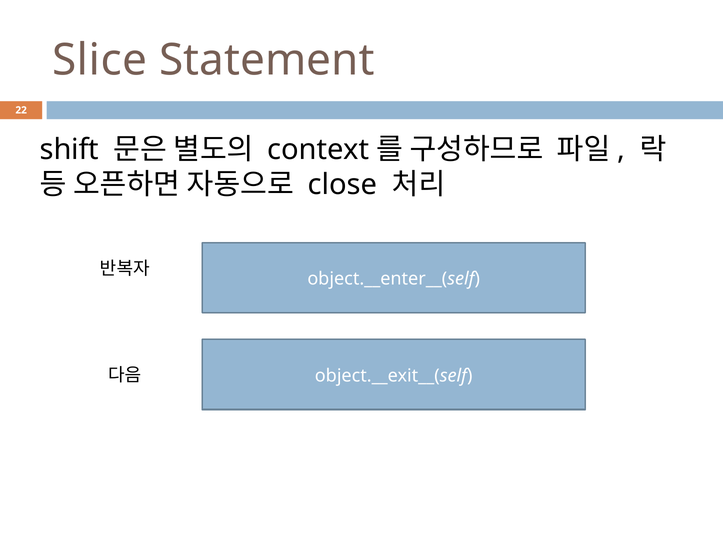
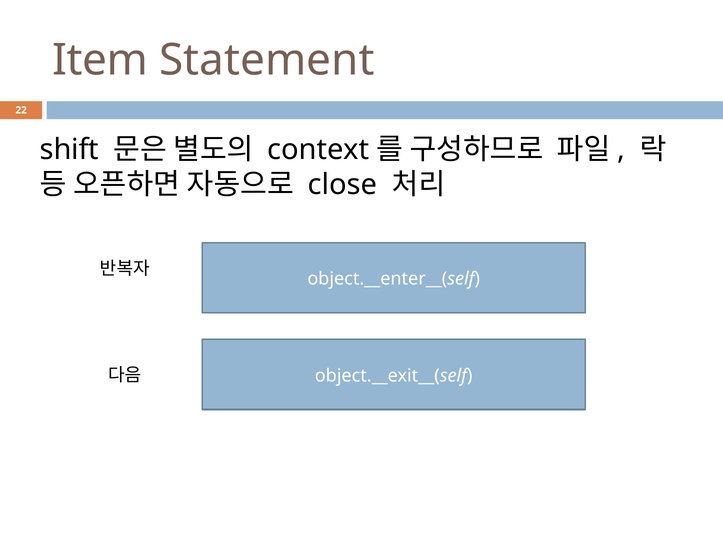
Slice: Slice -> Item
